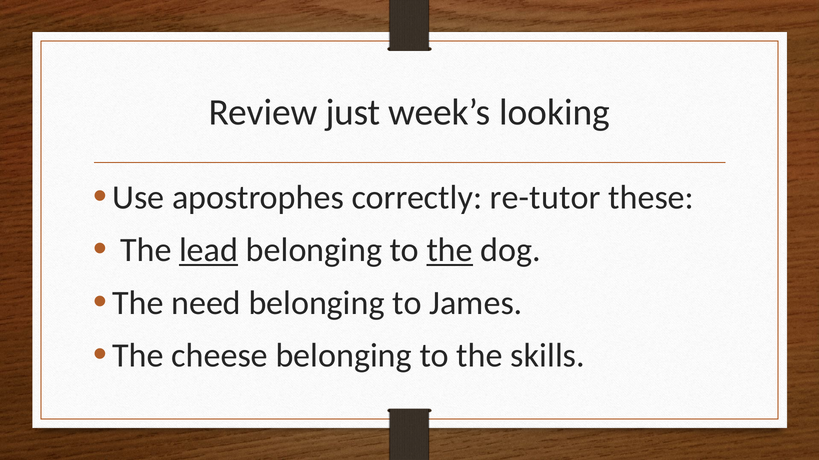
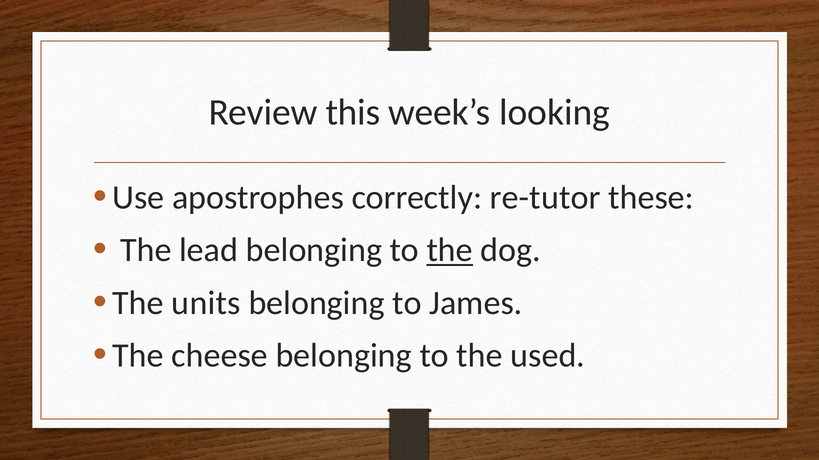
just: just -> this
lead underline: present -> none
need: need -> units
skills: skills -> used
